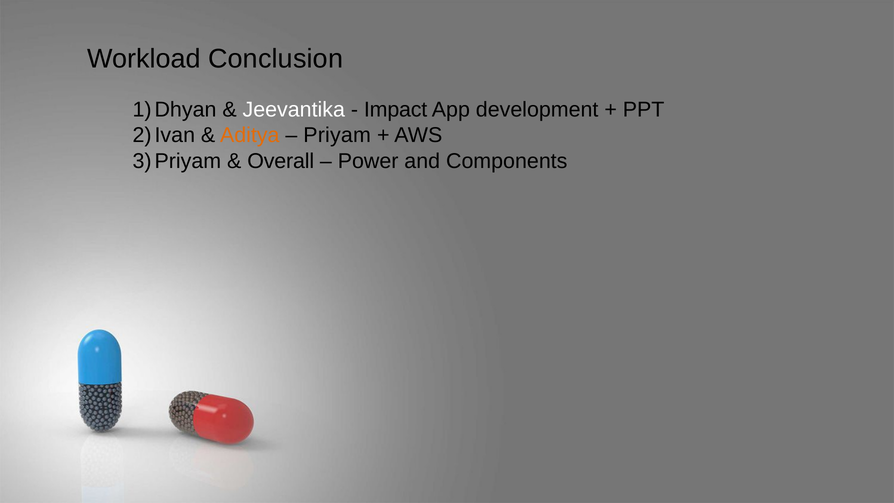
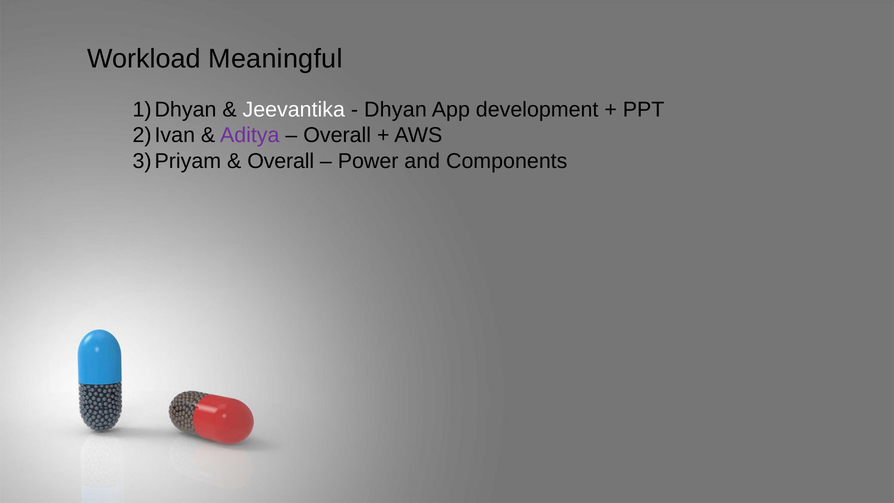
Conclusion: Conclusion -> Meaningful
Impact: Impact -> Dhyan
Aditya colour: orange -> purple
Priyam at (337, 135): Priyam -> Overall
